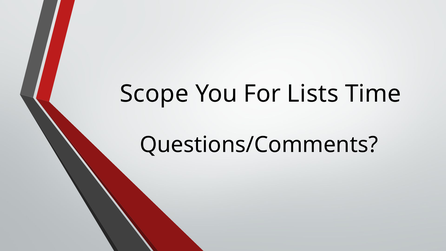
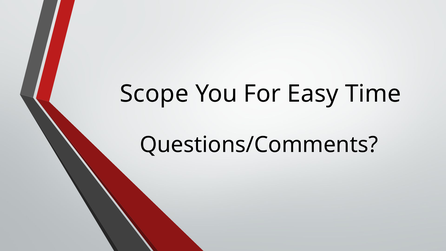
Lists: Lists -> Easy
